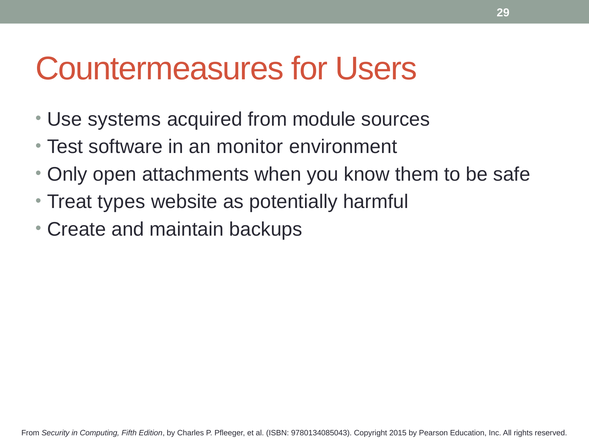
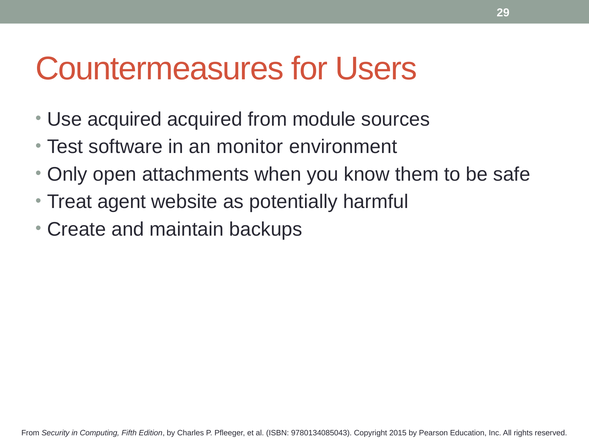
Use systems: systems -> acquired
types: types -> agent
